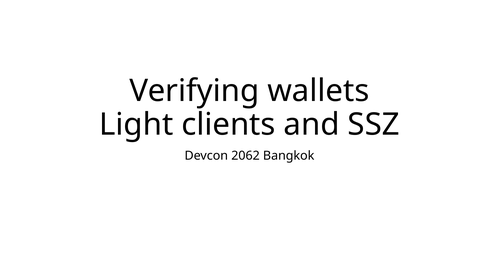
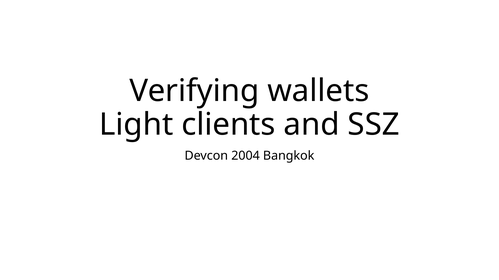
2062: 2062 -> 2004
